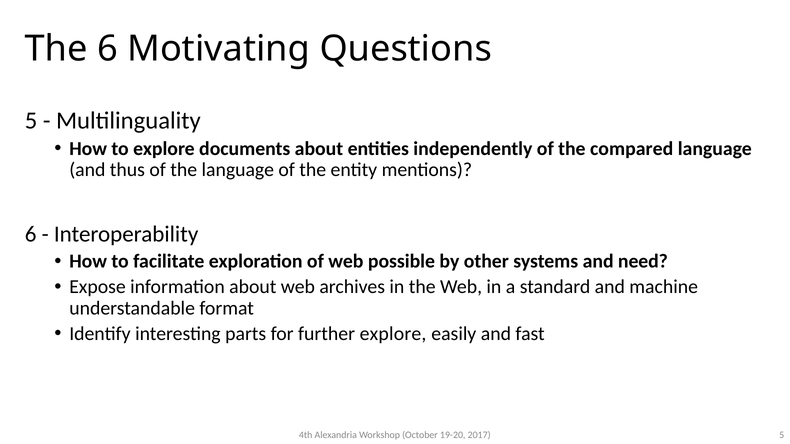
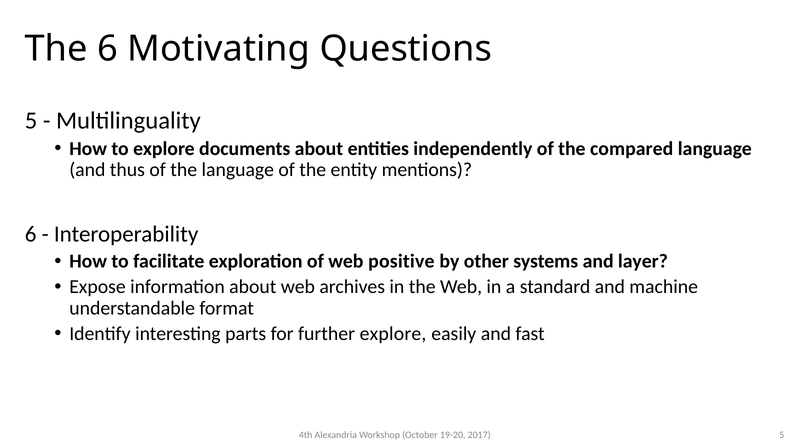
possible: possible -> positive
need: need -> layer
